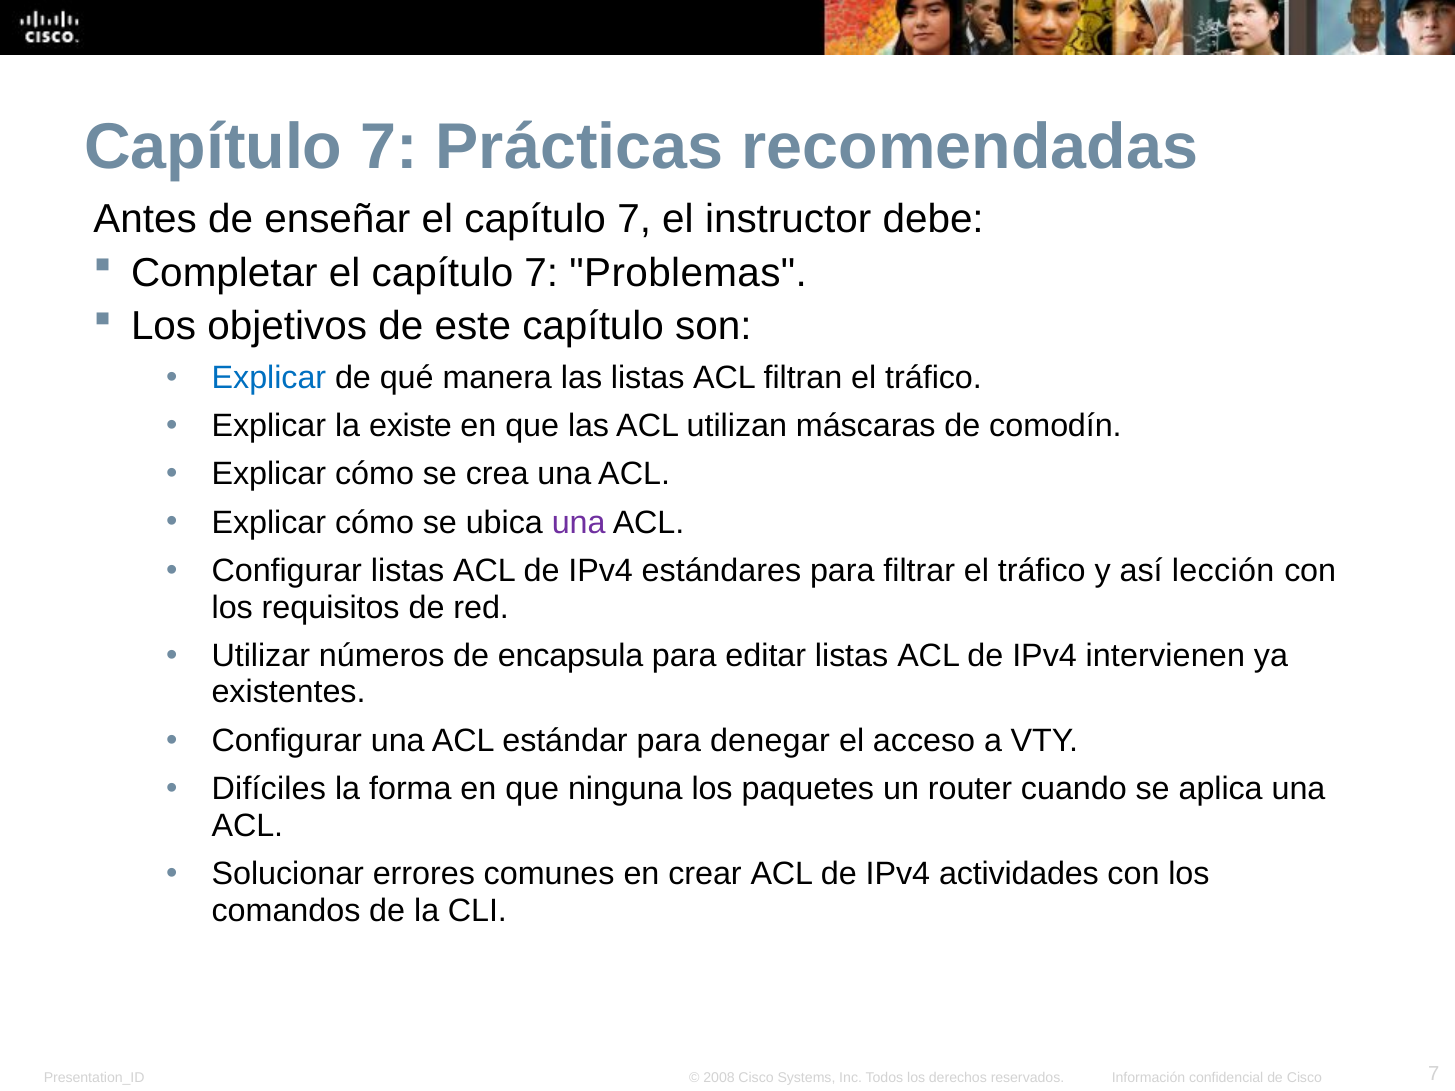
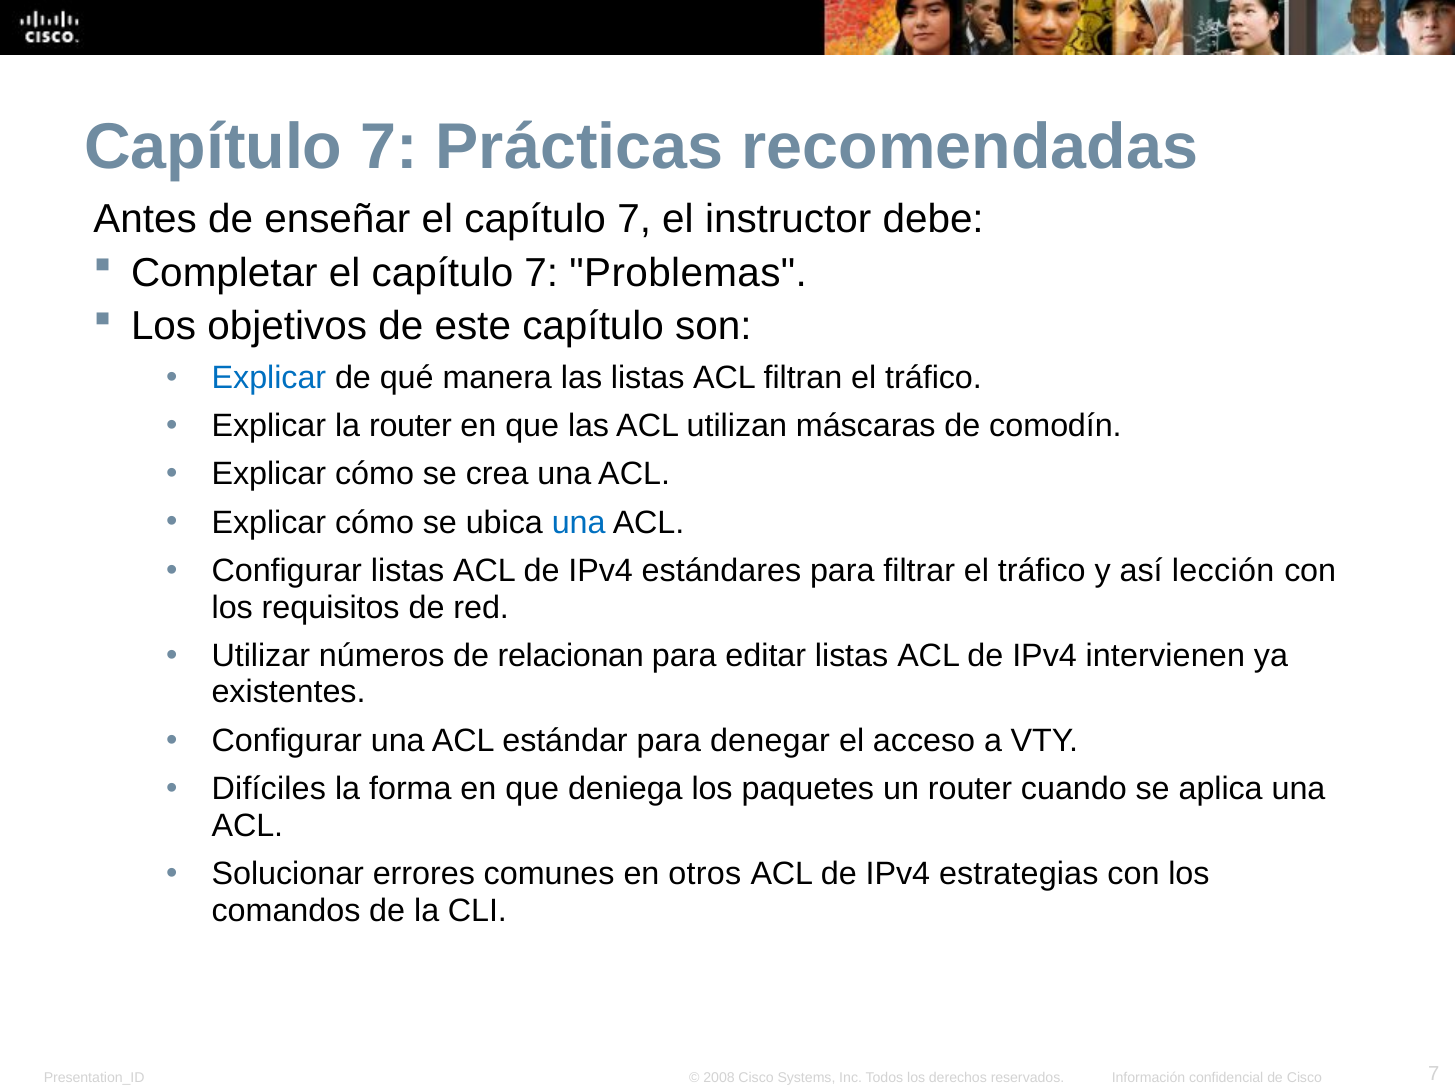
la existe: existe -> router
una at (579, 522) colour: purple -> blue
encapsula: encapsula -> relacionan
ninguna: ninguna -> deniega
crear: crear -> otros
actividades: actividades -> estrategias
